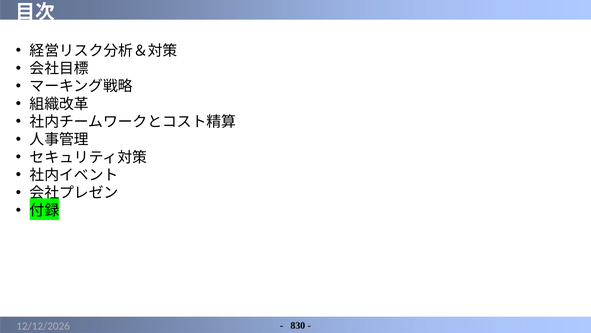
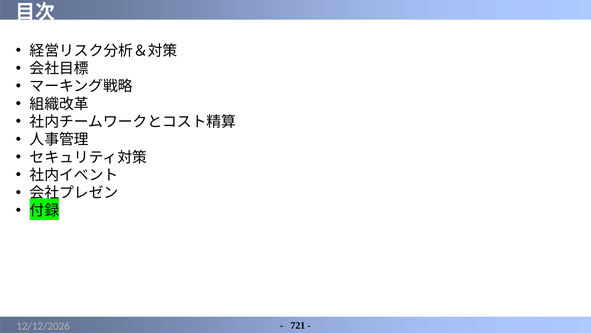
830: 830 -> 721
